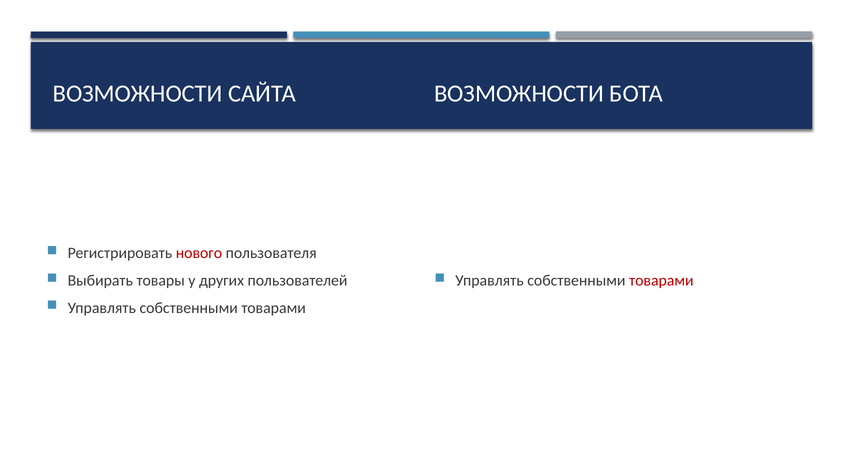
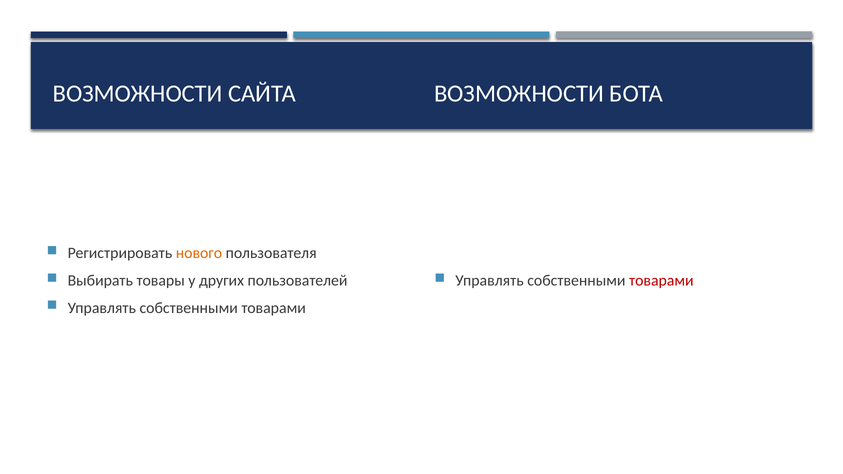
нового colour: red -> orange
